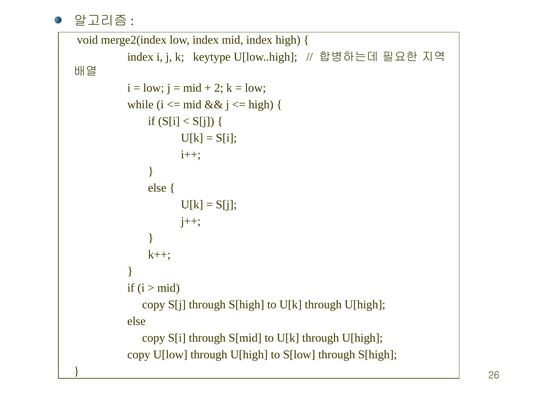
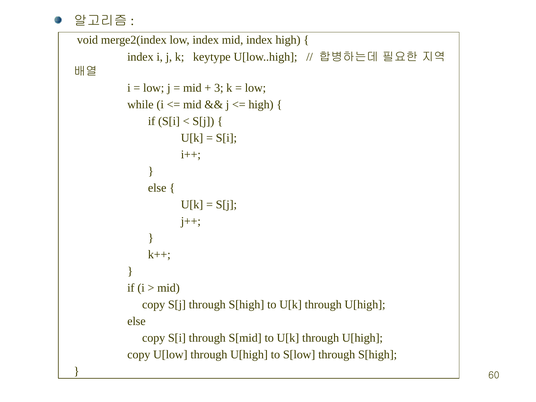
2: 2 -> 3
26: 26 -> 60
